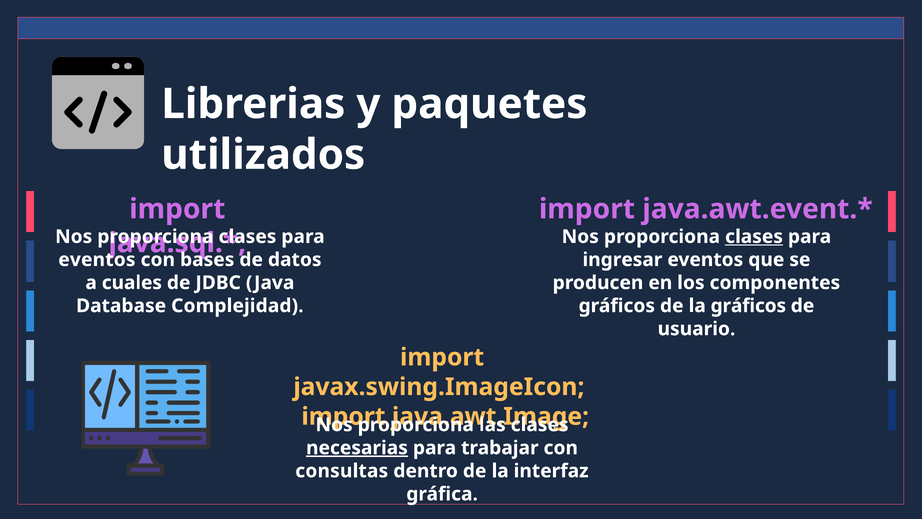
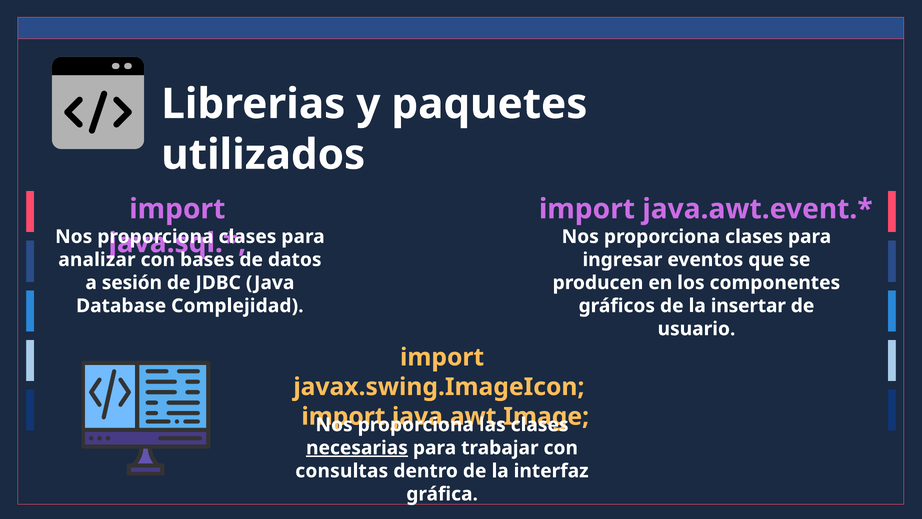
clases at (754, 236) underline: present -> none
eventos at (97, 260): eventos -> analizar
cuales: cuales -> sesión
la gráficos: gráficos -> insertar
